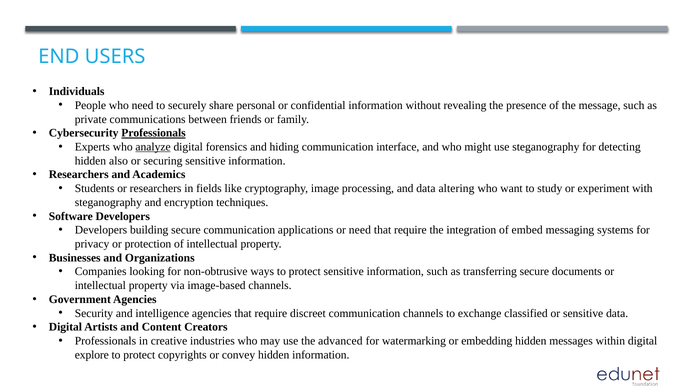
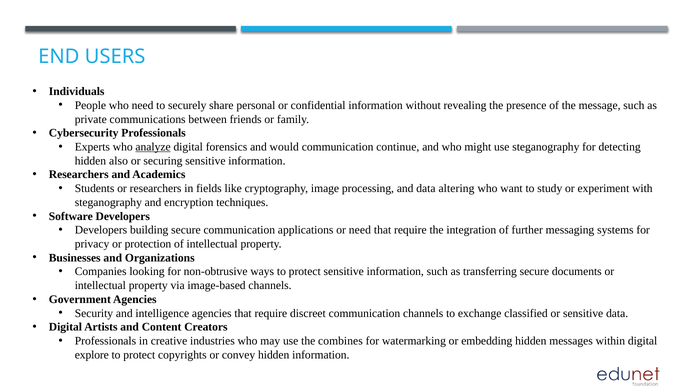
Professionals at (154, 133) underline: present -> none
hiding: hiding -> would
interface: interface -> continue
embed: embed -> further
advanced: advanced -> combines
